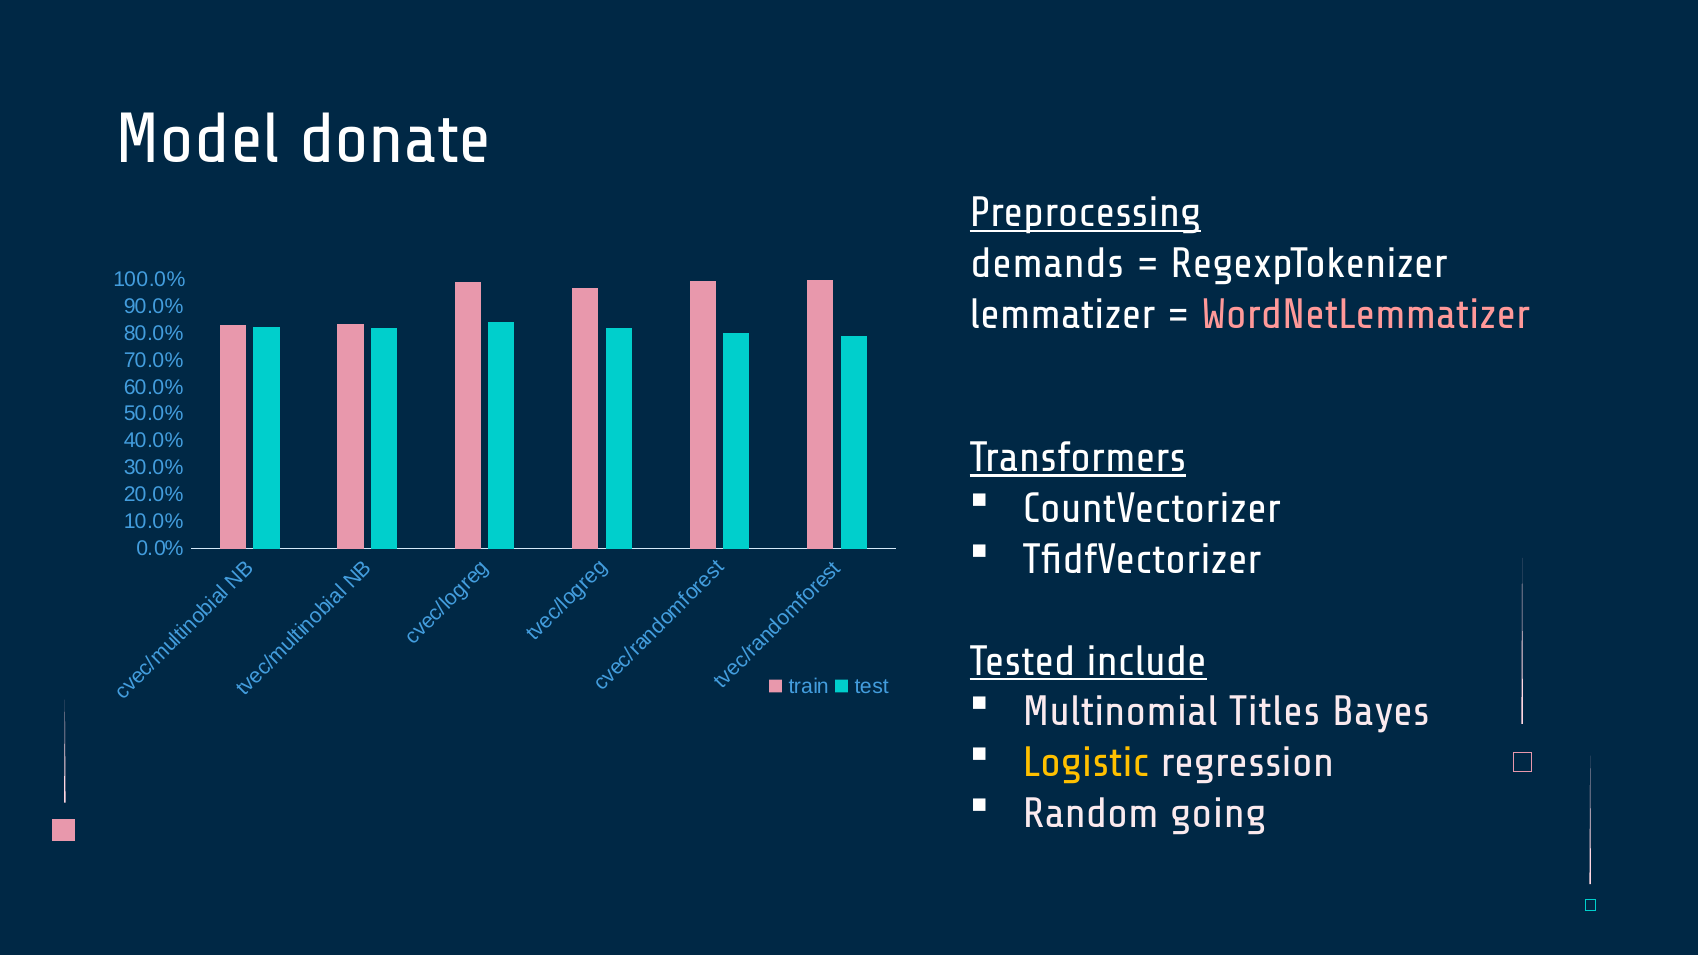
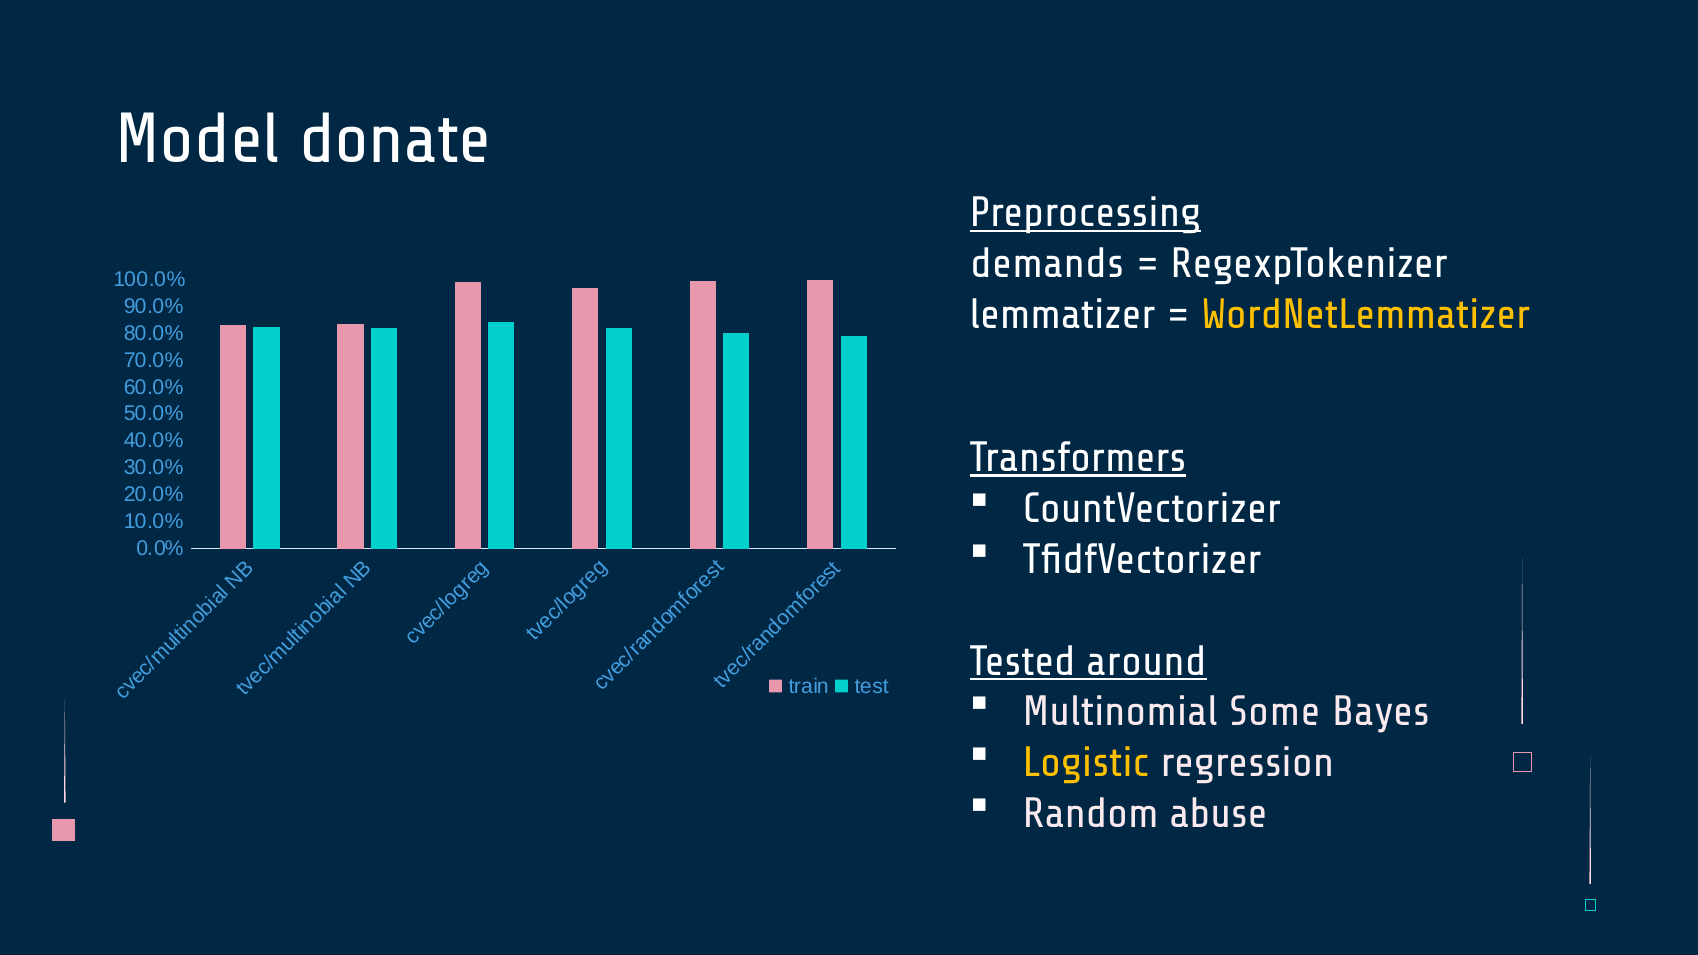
WordNetLemmatizer colour: pink -> yellow
include: include -> around
Titles: Titles -> Some
going: going -> abuse
